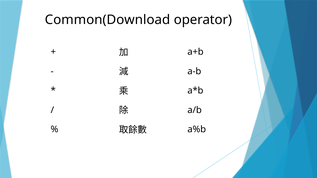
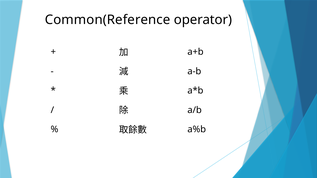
Common(Download: Common(Download -> Common(Reference
